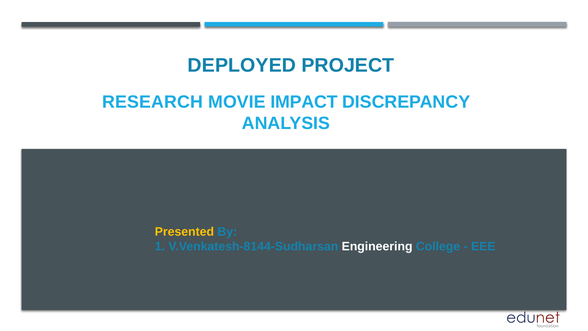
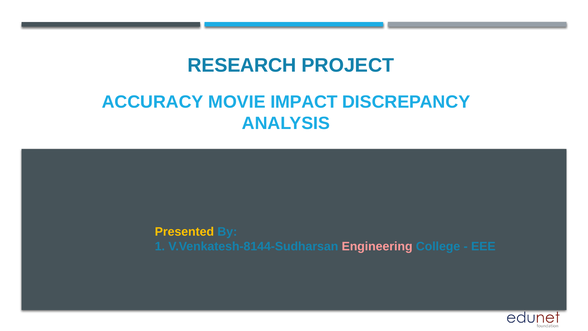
DEPLOYED: DEPLOYED -> RESEARCH
RESEARCH: RESEARCH -> ACCURACY
Engineering colour: white -> pink
